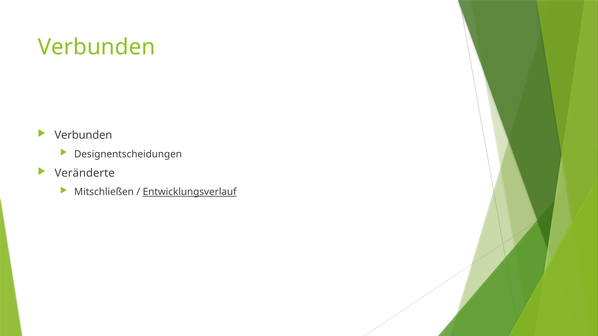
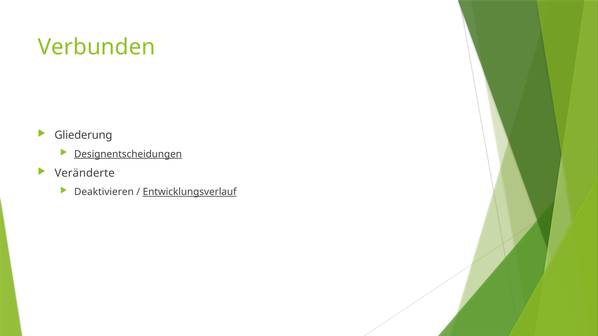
Verbunden at (83, 135): Verbunden -> Gliederung
Designentscheidungen underline: none -> present
Mitschließen: Mitschließen -> Deaktivieren
